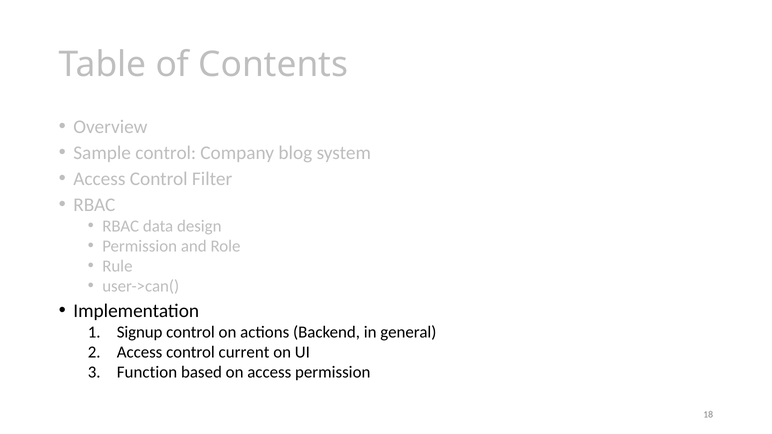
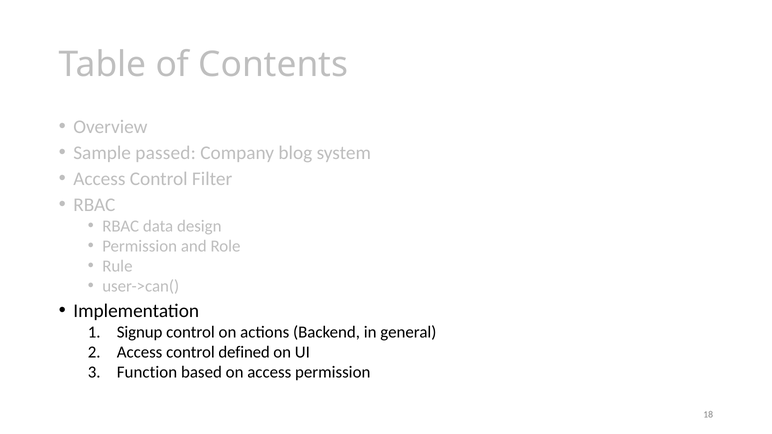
Sample control: control -> passed
current: current -> defined
